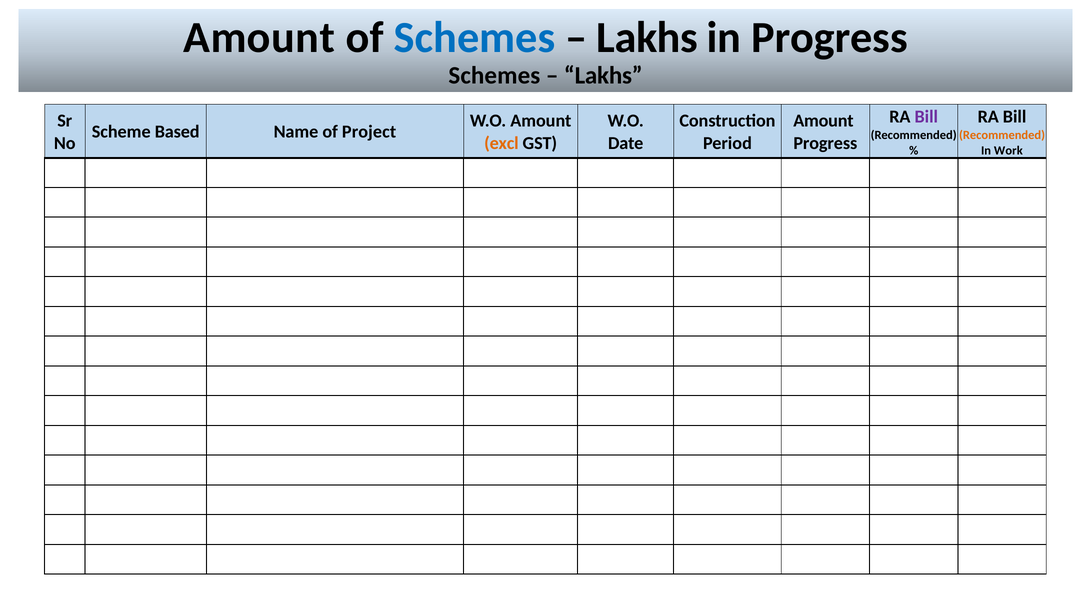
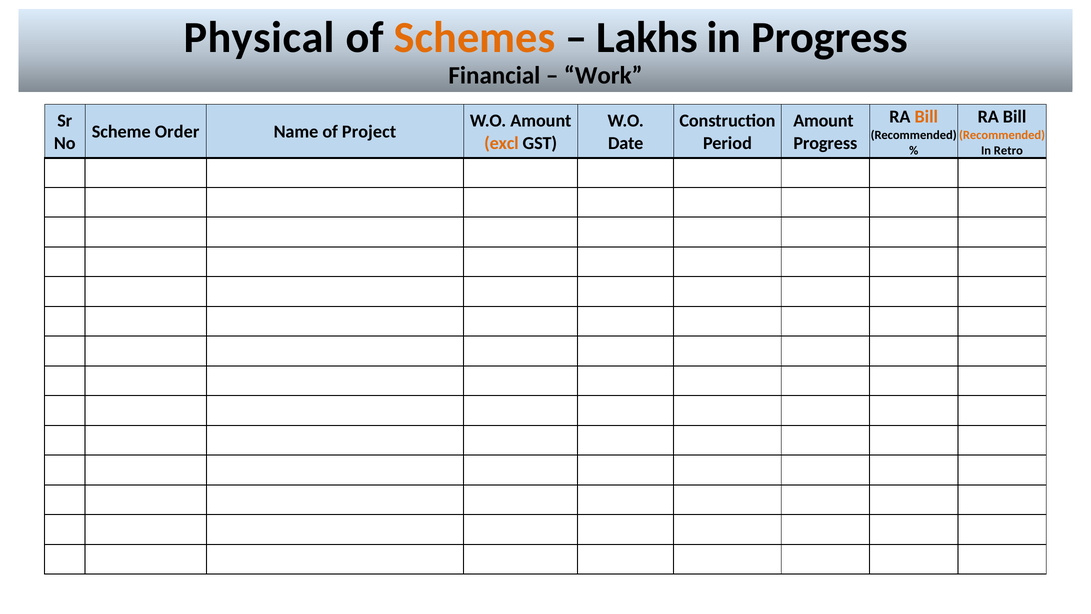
Amount at (259, 38): Amount -> Physical
Schemes at (475, 38) colour: blue -> orange
Schemes at (494, 76): Schemes -> Financial
Lakhs at (603, 76): Lakhs -> Work
Bill at (926, 116) colour: purple -> orange
Based: Based -> Order
Work: Work -> Retro
